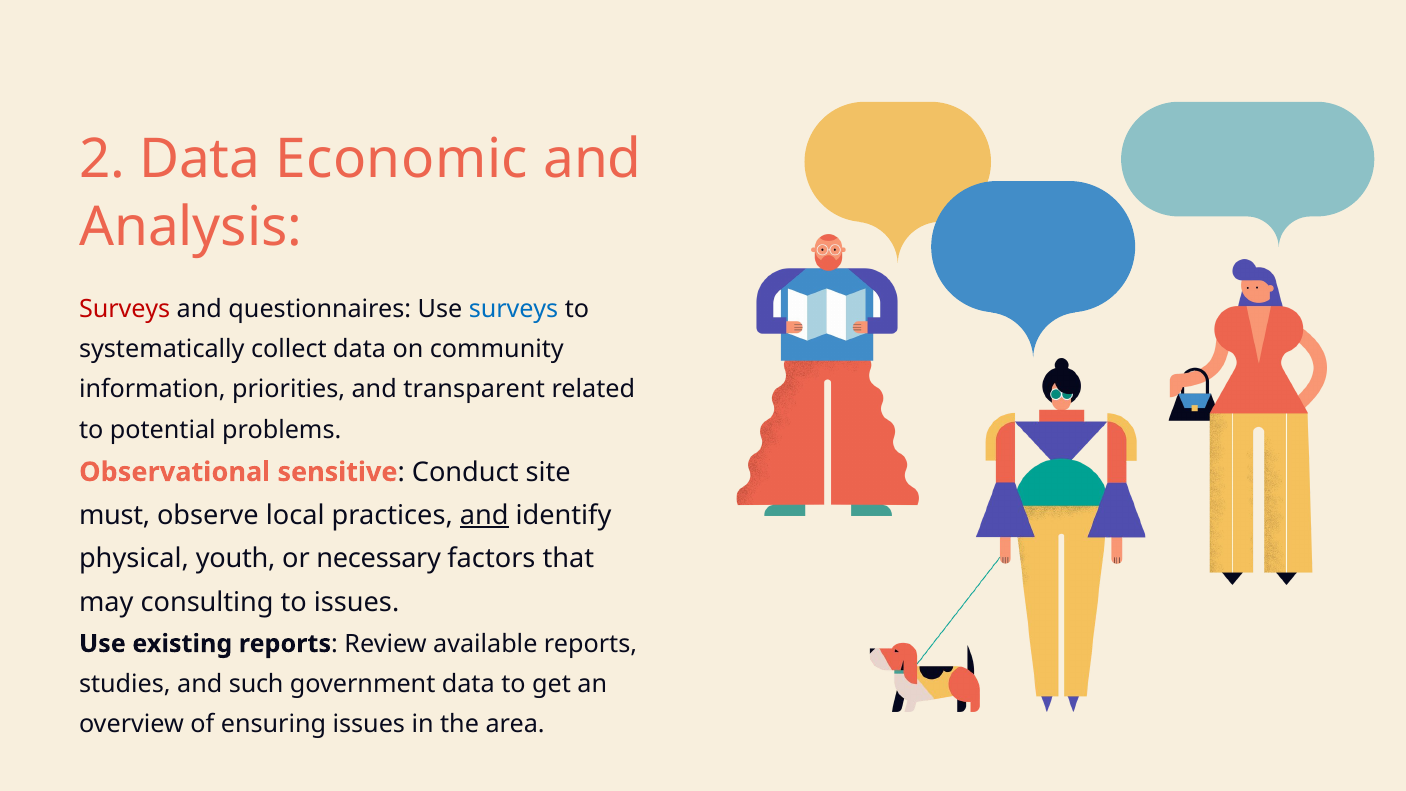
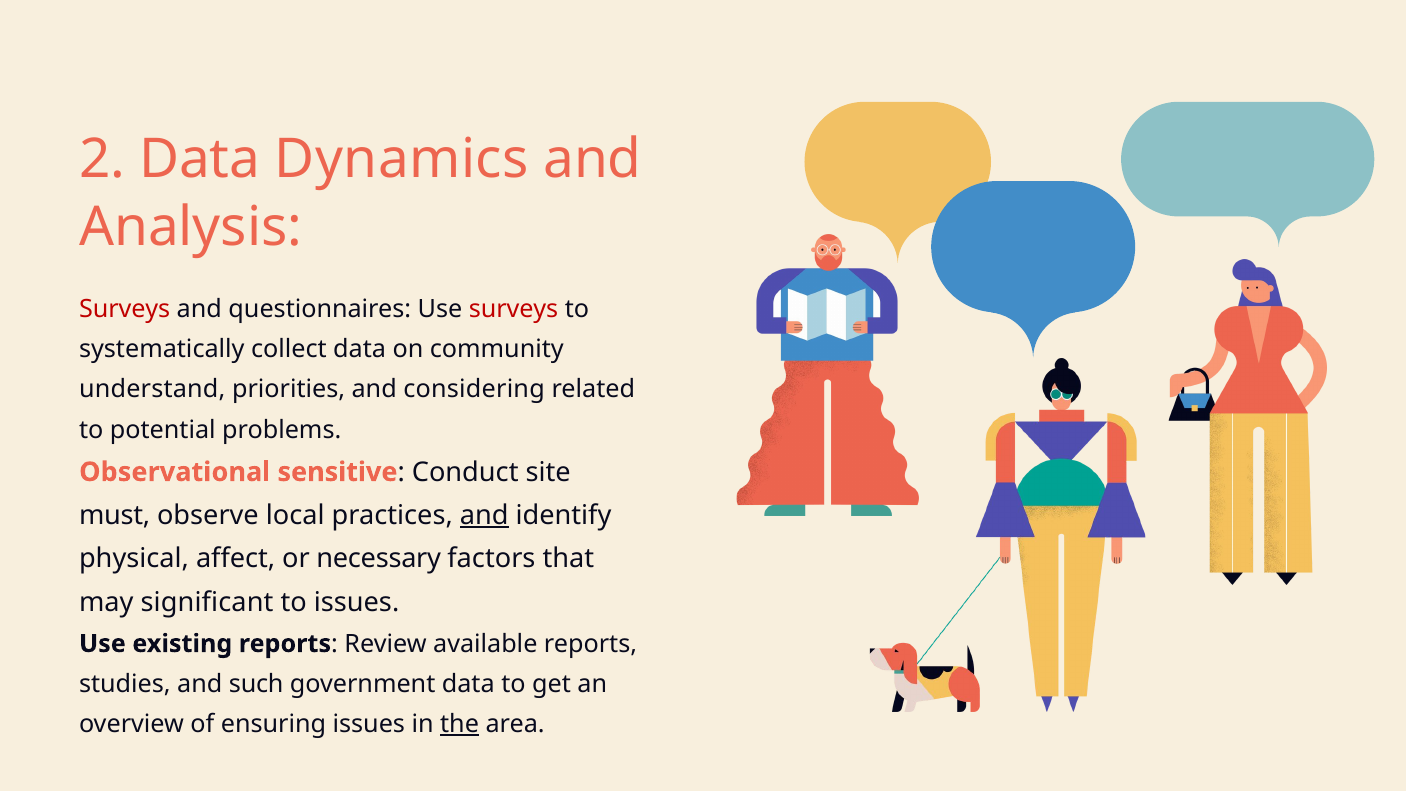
Economic: Economic -> Dynamics
surveys at (514, 309) colour: blue -> red
information: information -> understand
transparent: transparent -> considering
youth: youth -> affect
consulting: consulting -> significant
the underline: none -> present
